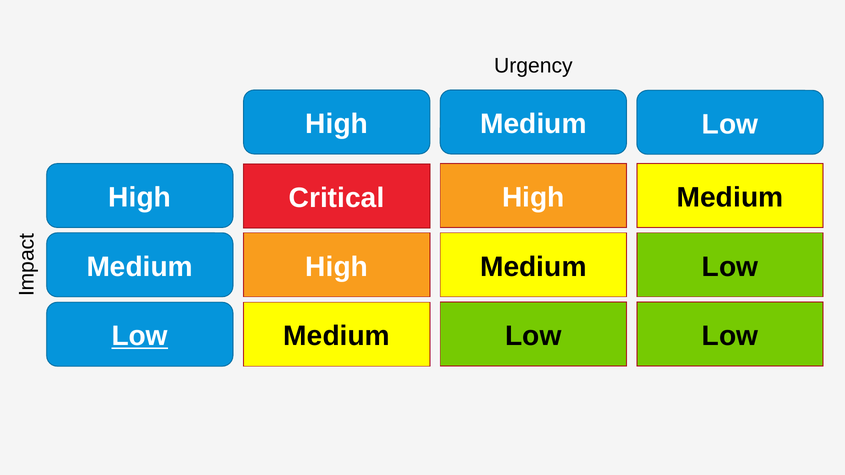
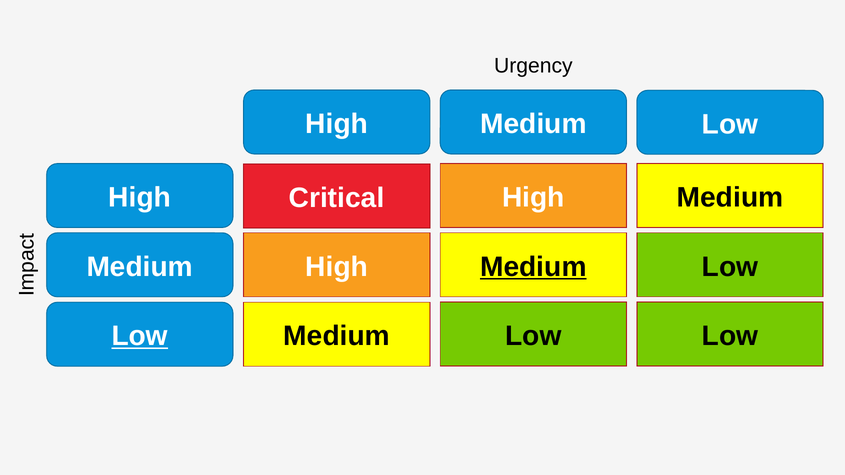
Medium at (533, 267) underline: none -> present
